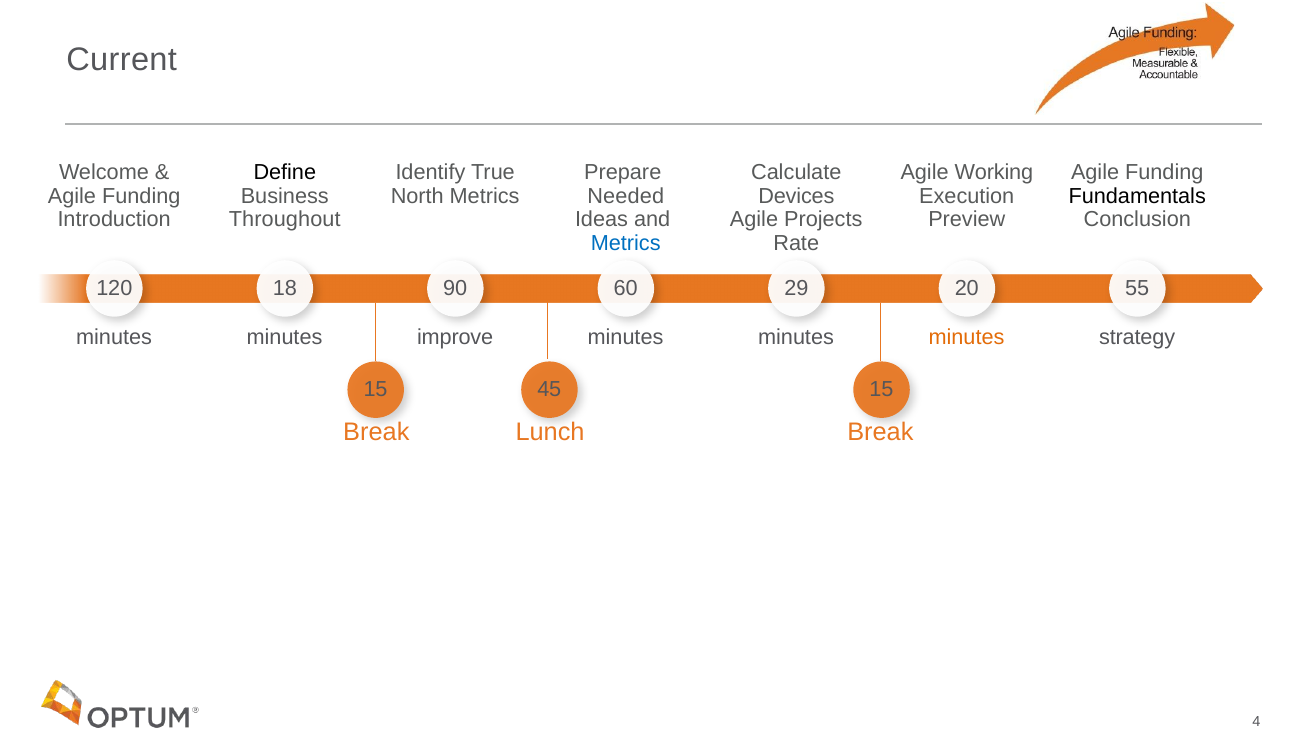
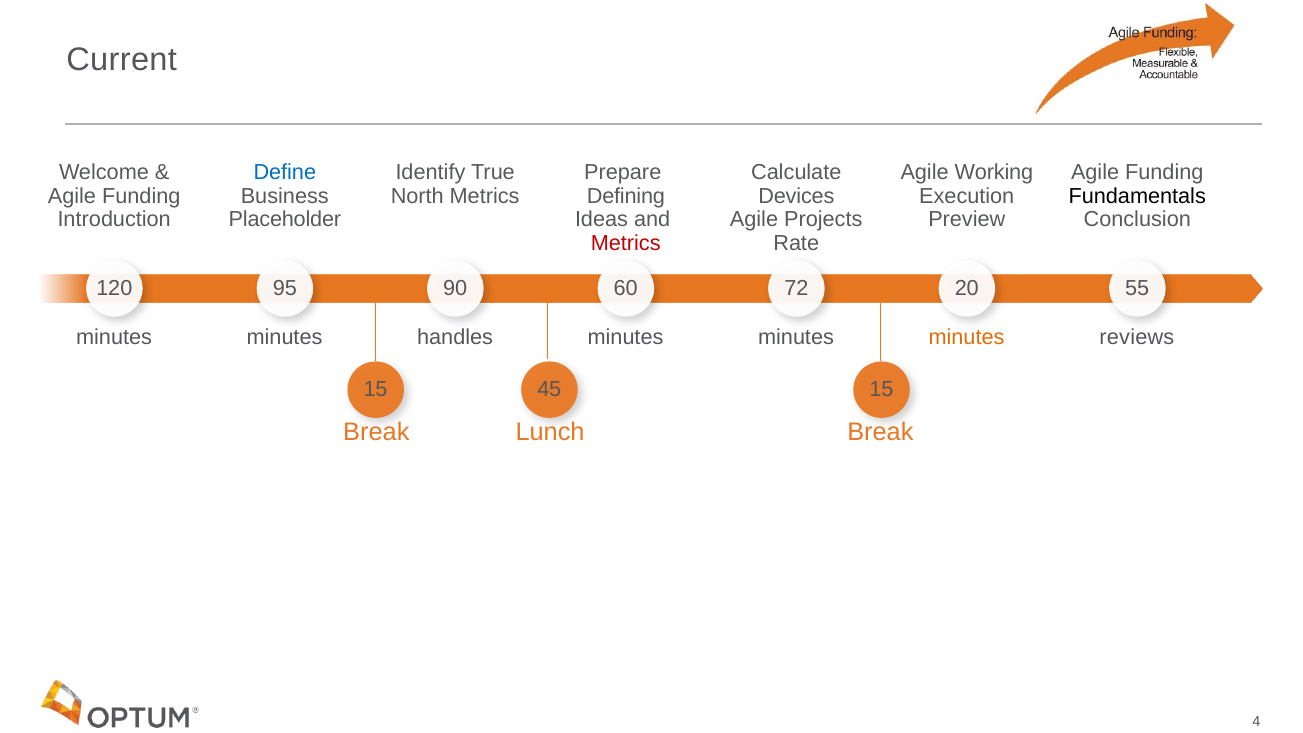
Define colour: black -> blue
Needed: Needed -> Defining
Throughout: Throughout -> Placeholder
Metrics at (626, 243) colour: blue -> red
18: 18 -> 95
29: 29 -> 72
improve: improve -> handles
strategy: strategy -> reviews
